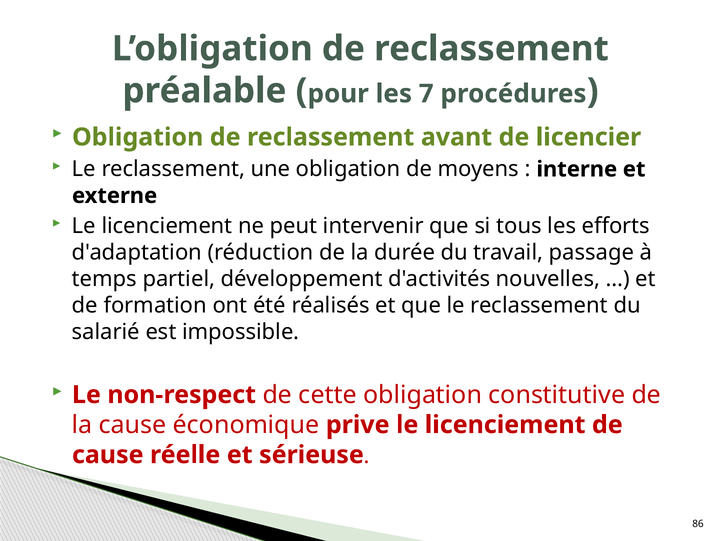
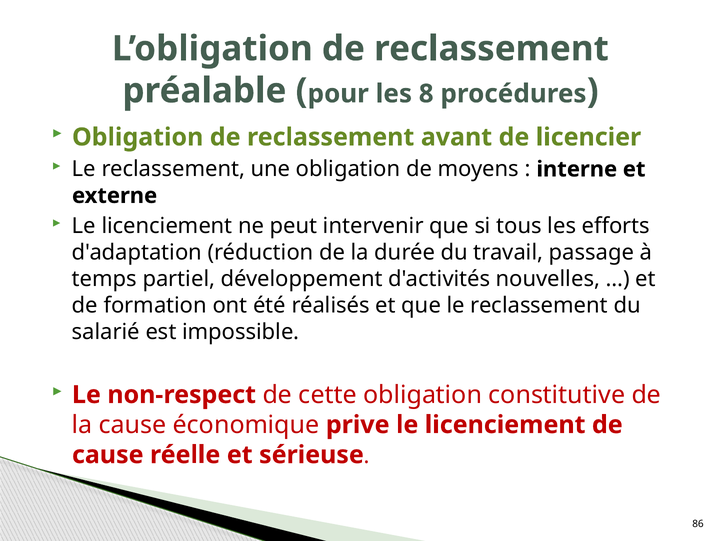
7: 7 -> 8
